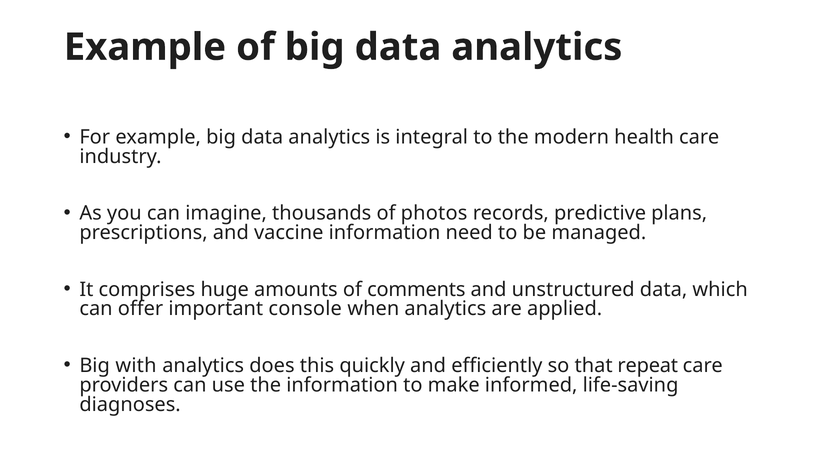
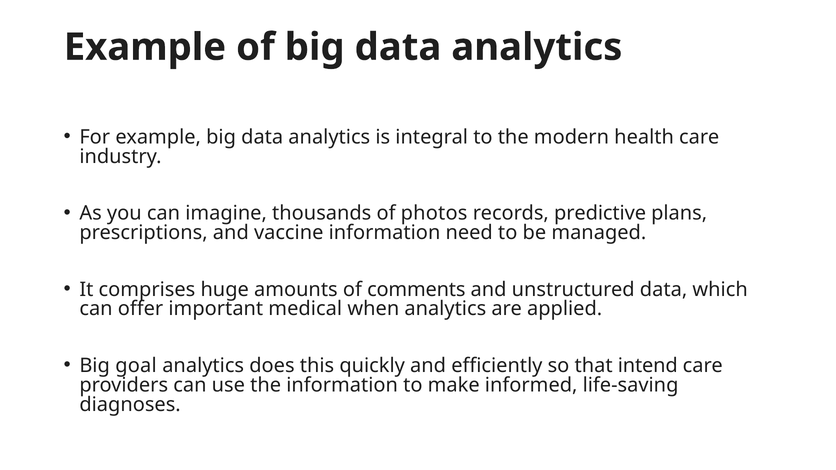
console: console -> medical
with: with -> goal
repeat: repeat -> intend
